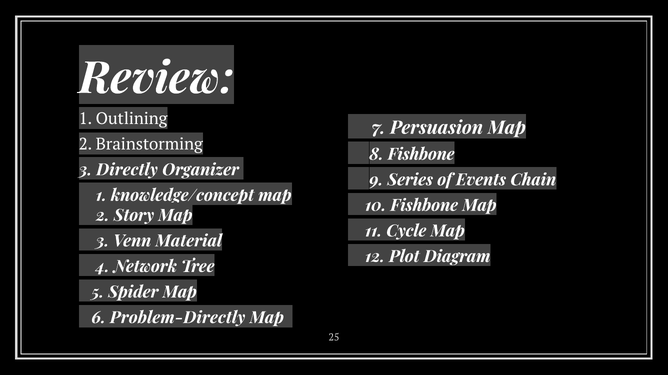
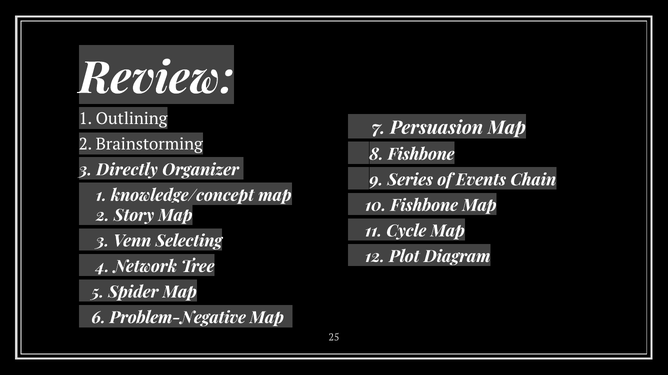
Material: Material -> Selecting
Problem-Directly: Problem-Directly -> Problem-Negative
